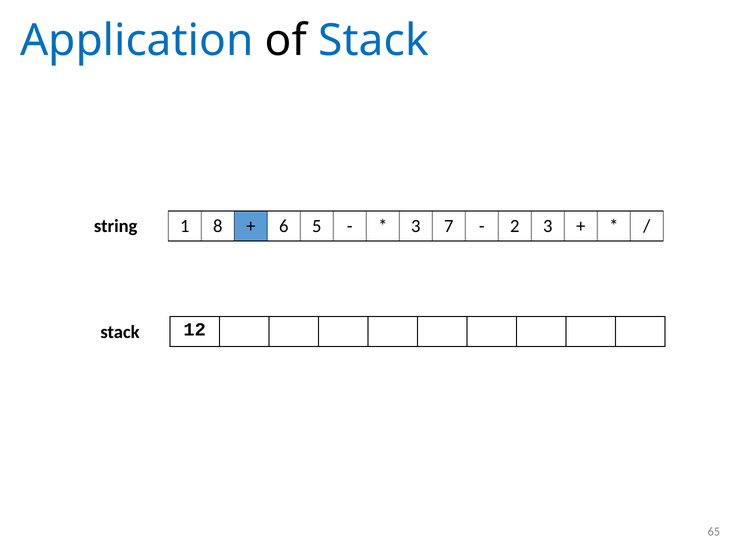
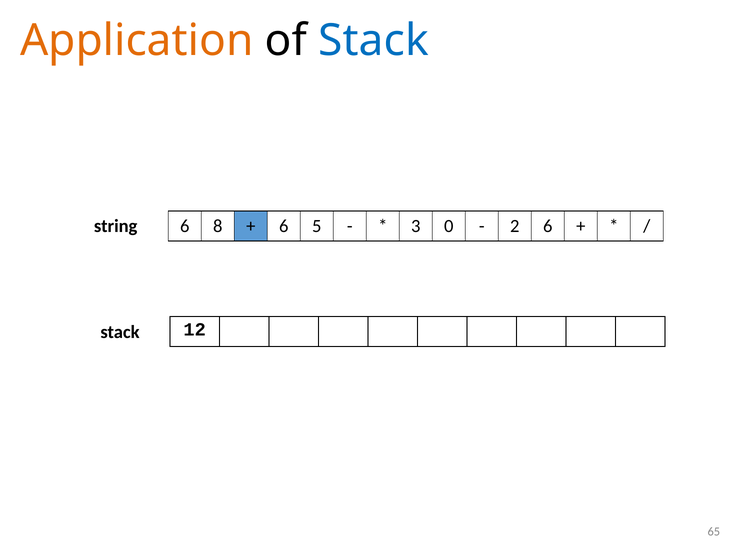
Application colour: blue -> orange
string 1: 1 -> 6
7: 7 -> 0
2 3: 3 -> 6
